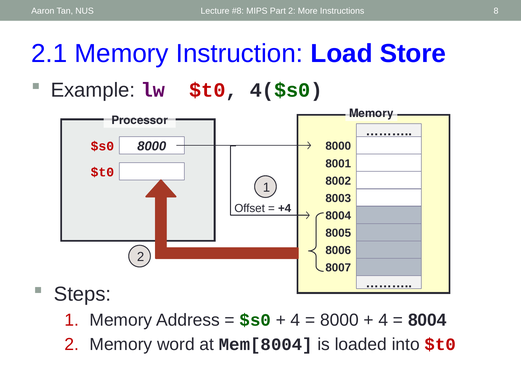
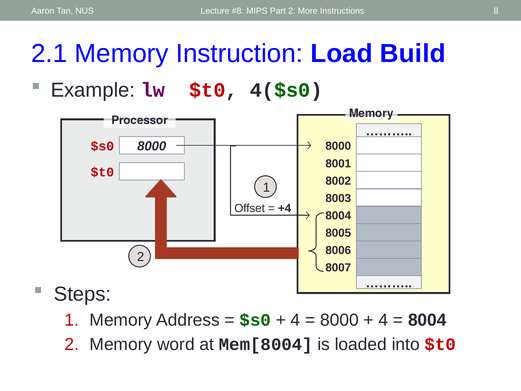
Store: Store -> Build
